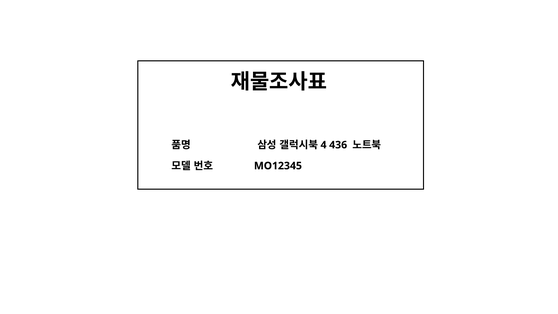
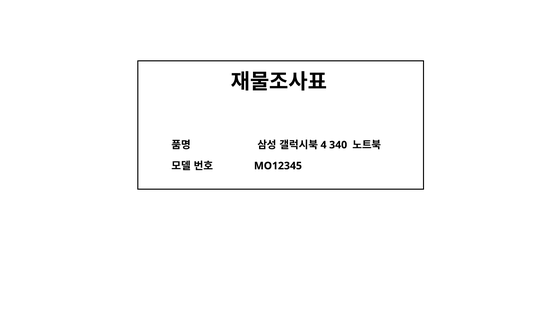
436: 436 -> 340
